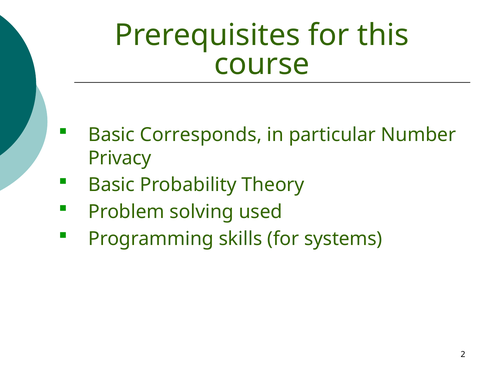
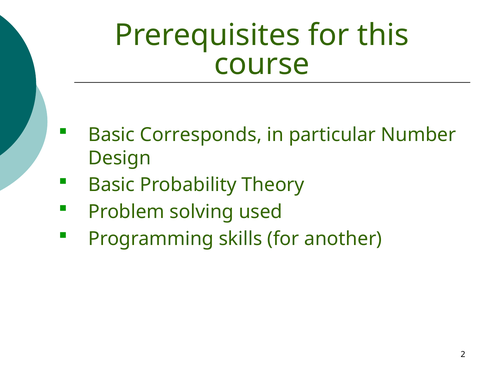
Privacy: Privacy -> Design
systems: systems -> another
